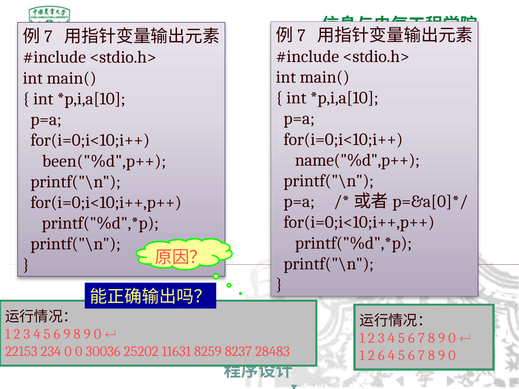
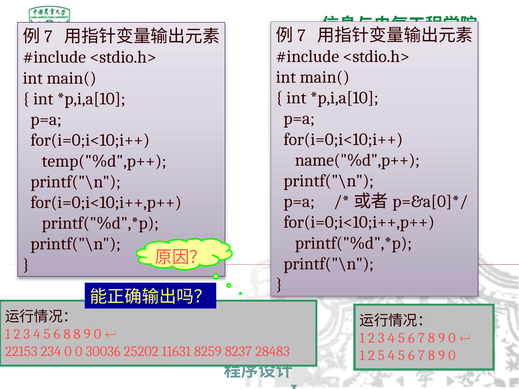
been("%d",p++: been("%d",p++ -> temp("%d",p++
6 9: 9 -> 8
2 6: 6 -> 5
